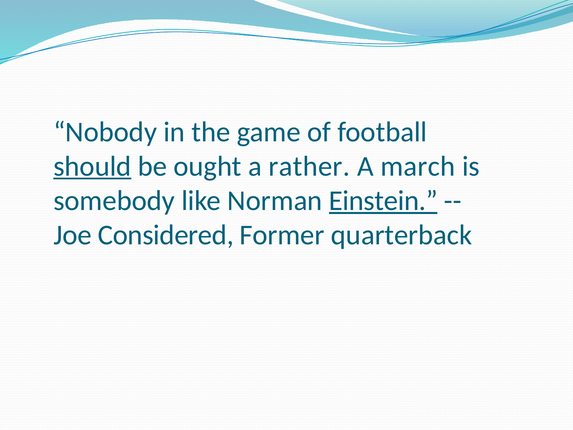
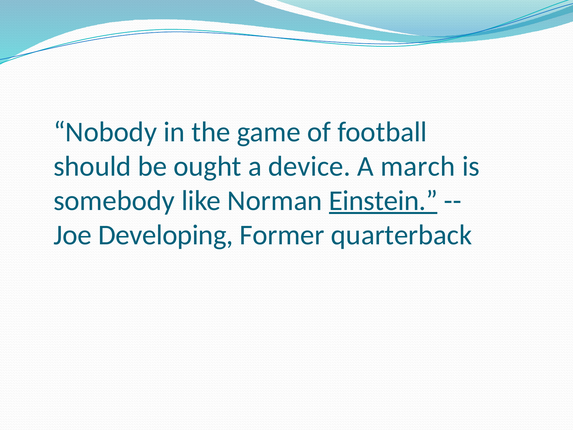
should underline: present -> none
rather: rather -> device
Considered: Considered -> Developing
